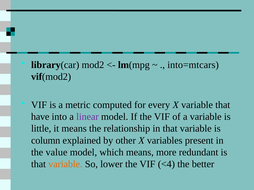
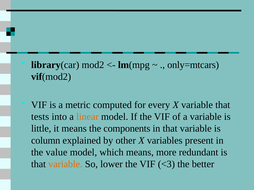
into=mtcars: into=mtcars -> only=mtcars
have: have -> tests
linear colour: purple -> orange
relationship: relationship -> components
<4: <4 -> <3
